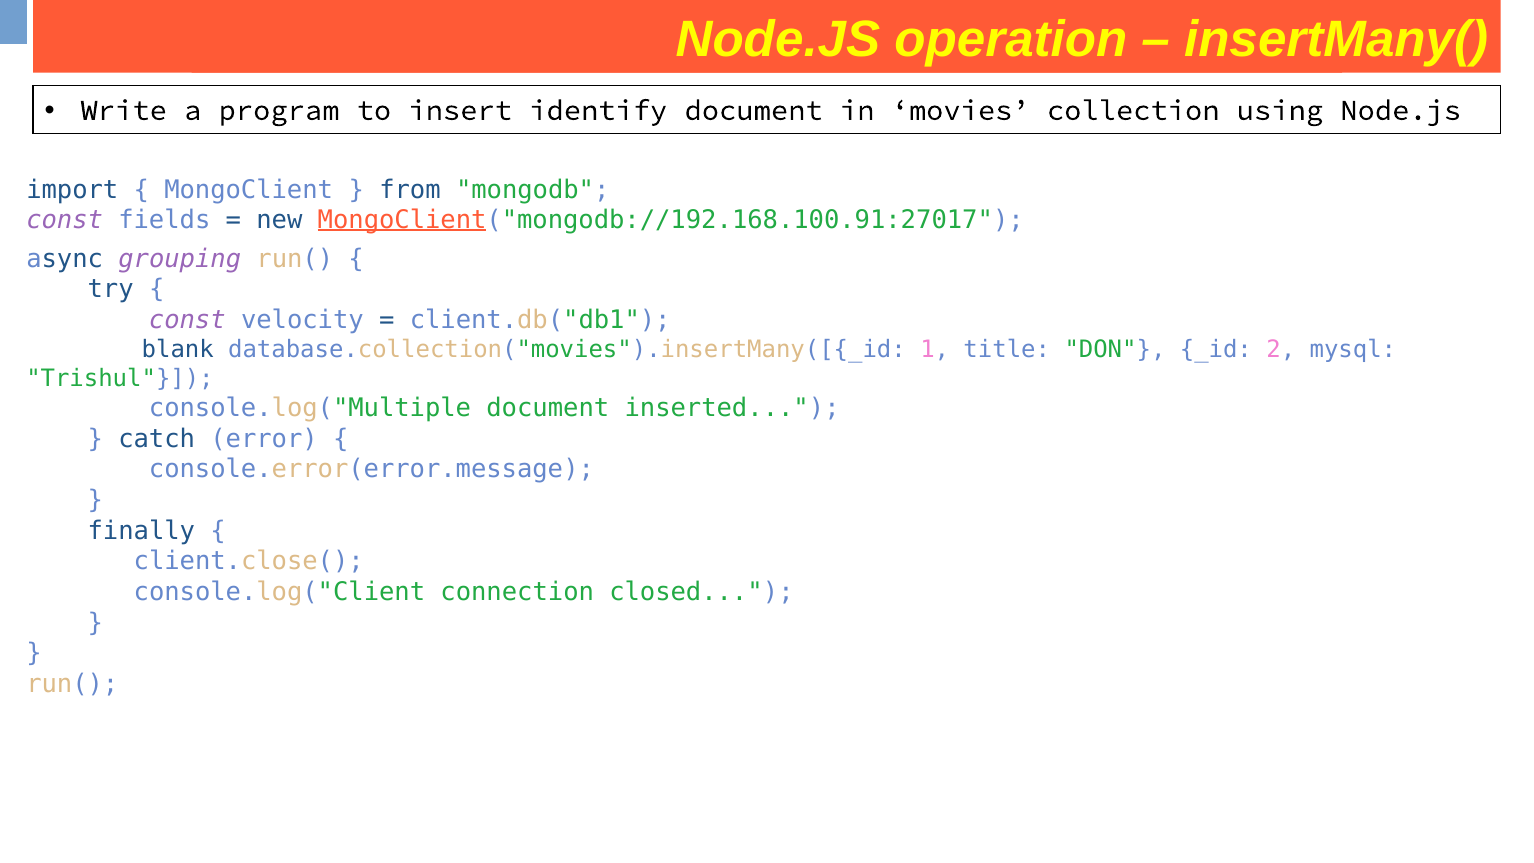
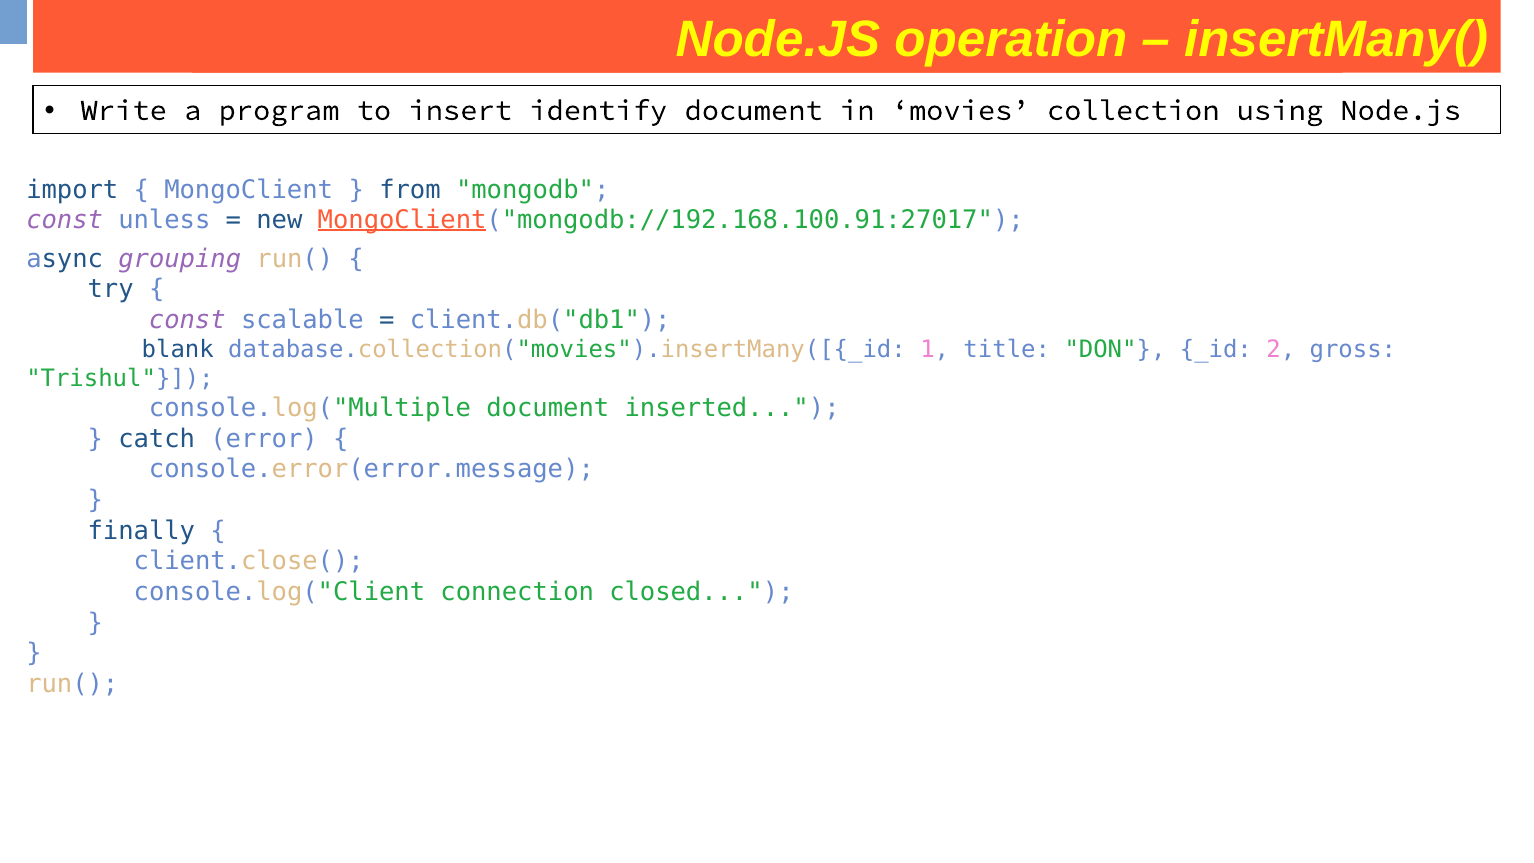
fields: fields -> unless
velocity: velocity -> scalable
mysql: mysql -> gross
